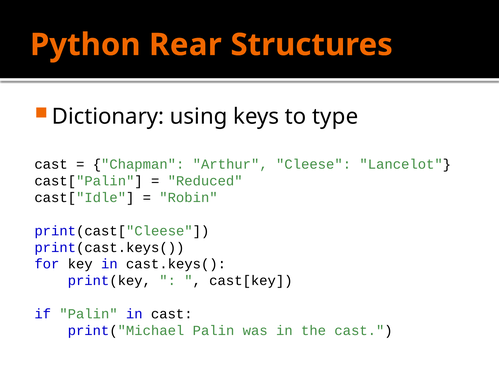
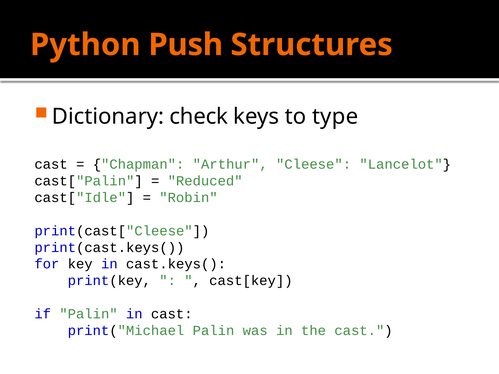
Rear: Rear -> Push
using: using -> check
